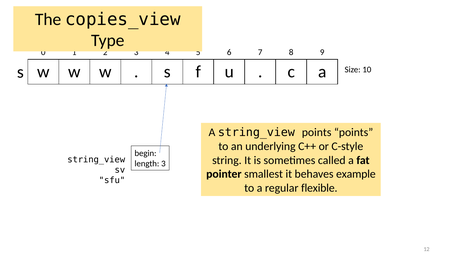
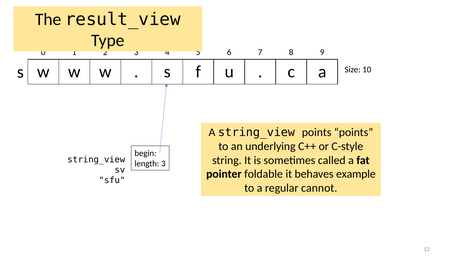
copies_view: copies_view -> result_view
smallest: smallest -> foldable
flexible: flexible -> cannot
